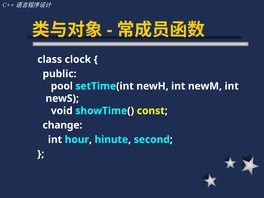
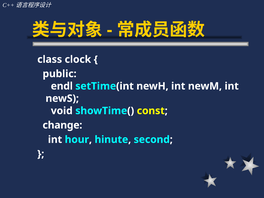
pool: pool -> endl
